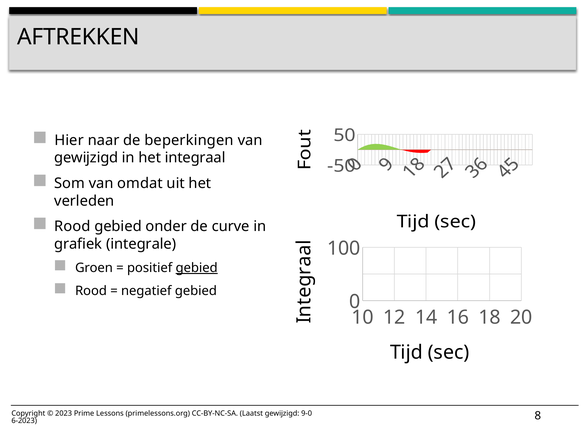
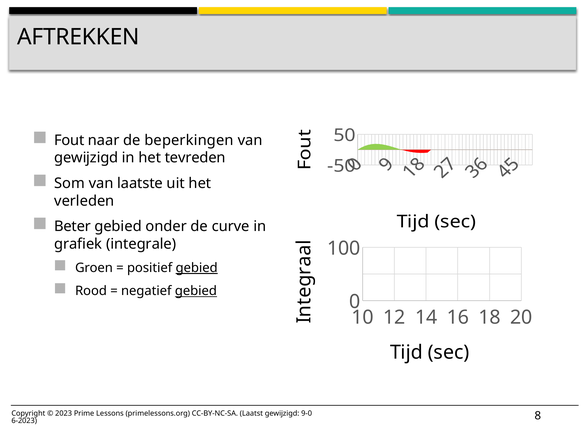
Hier: Hier -> Fout
integraal: integraal -> tevreden
omdat: omdat -> laatste
Rood at (72, 226): Rood -> Beter
gebied at (196, 291) underline: none -> present
